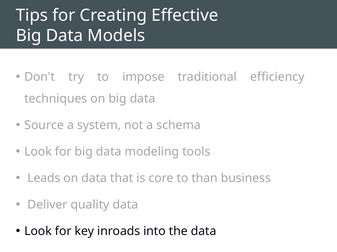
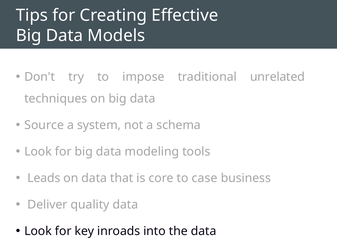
efficiency: efficiency -> unrelated
than: than -> case
